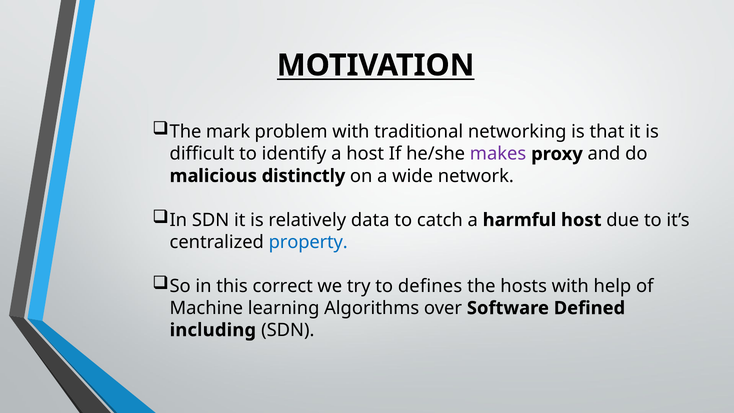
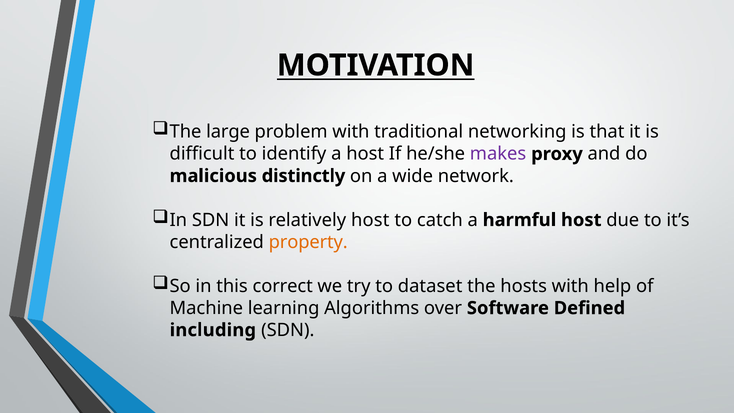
mark: mark -> large
relatively data: data -> host
property colour: blue -> orange
defines: defines -> dataset
